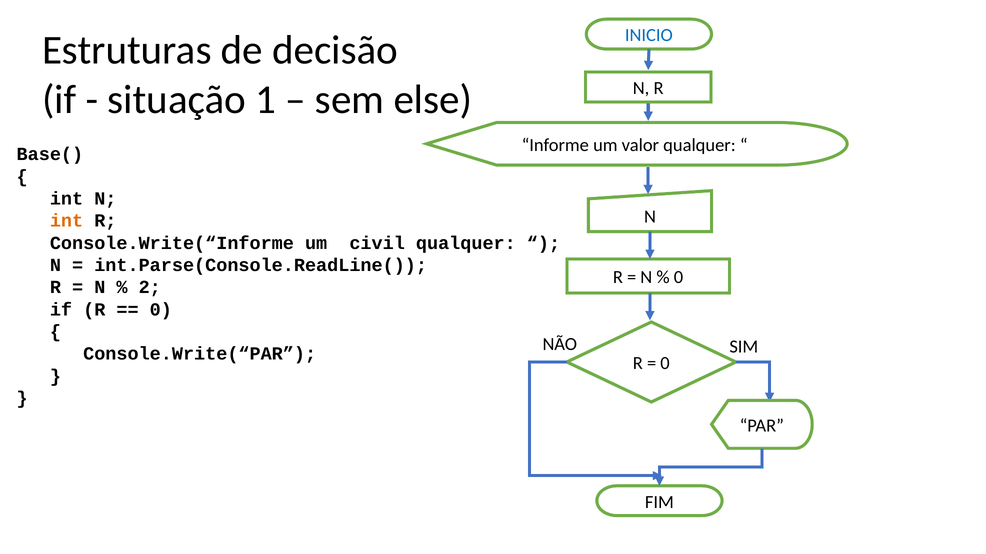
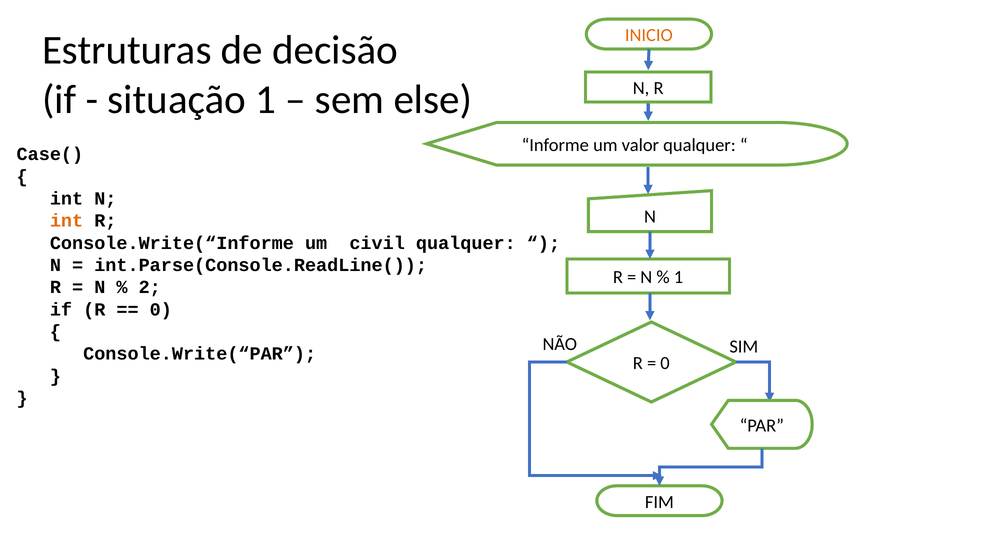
INICIO colour: blue -> orange
Base(: Base( -> Case(
0 at (678, 278): 0 -> 1
